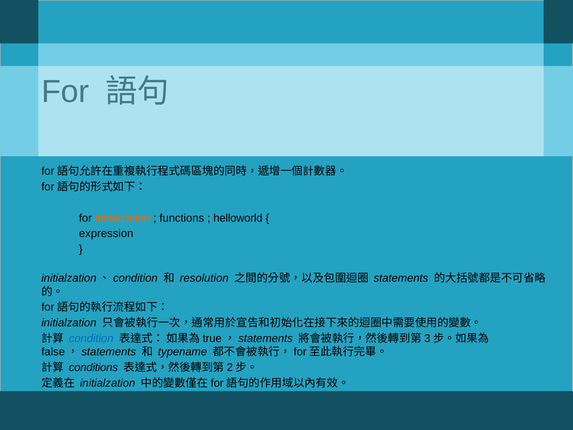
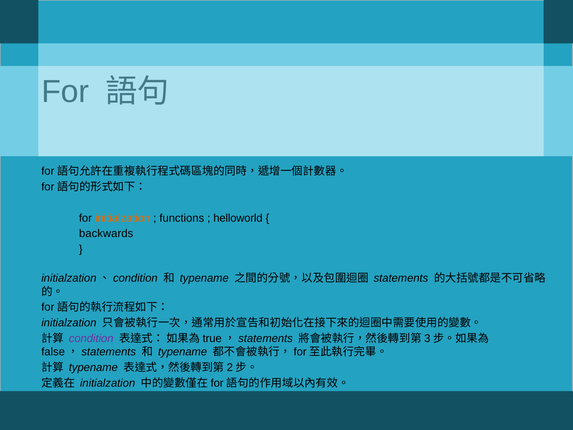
expression: expression -> backwards
resolution at (204, 278): resolution -> typename
condition colour: blue -> purple
conditions at (93, 367): conditions -> typename
